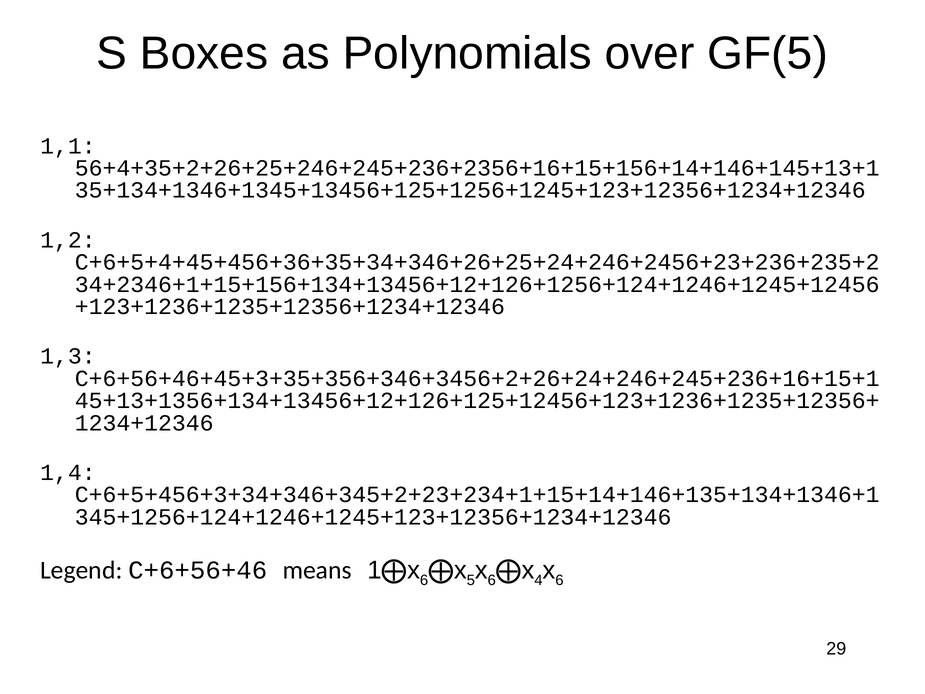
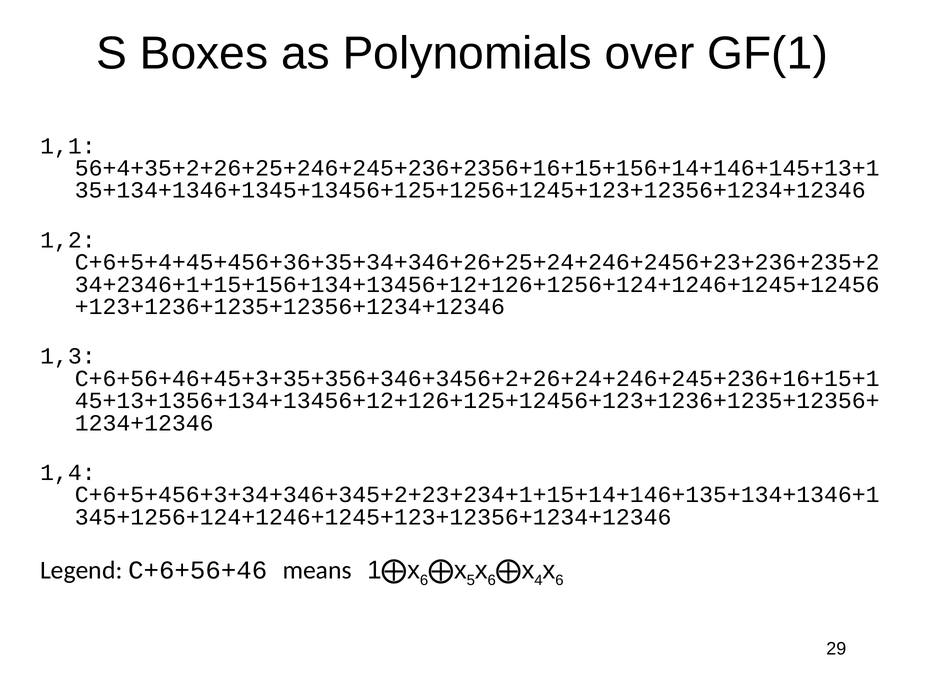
GF(5: GF(5 -> GF(1
